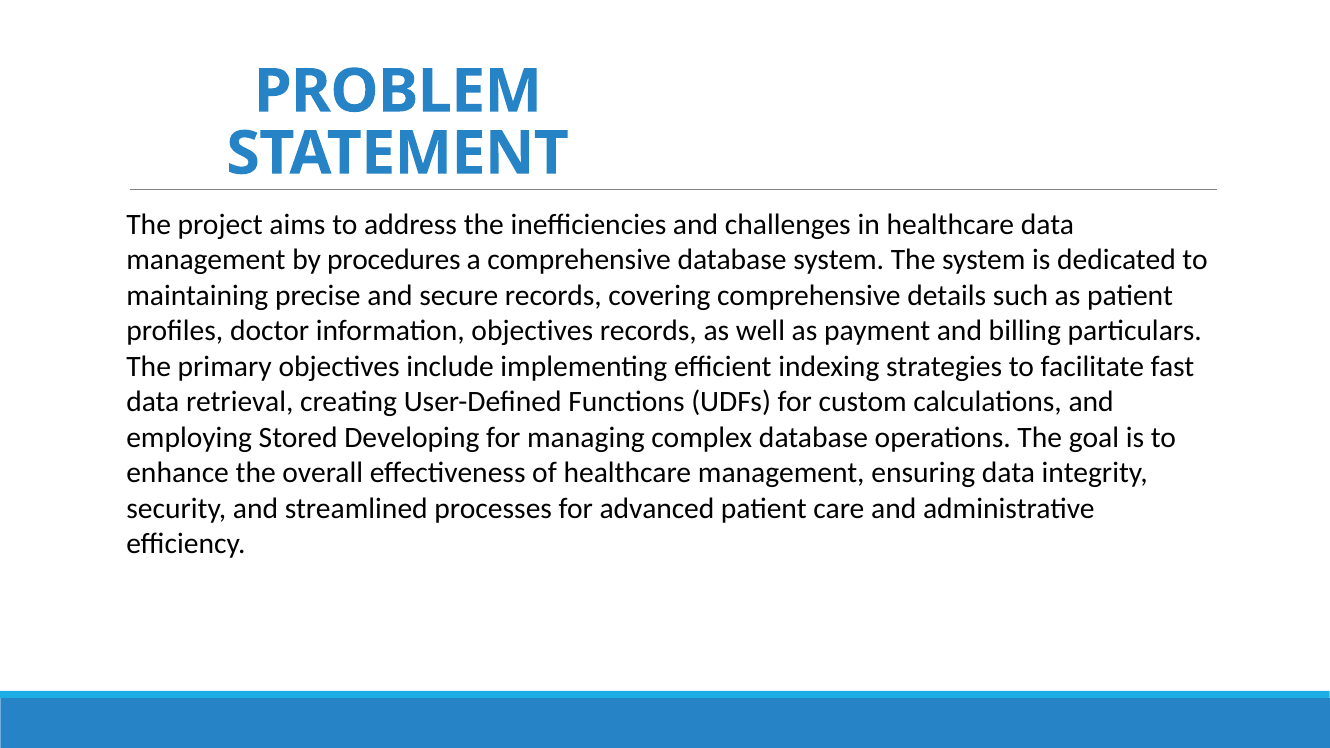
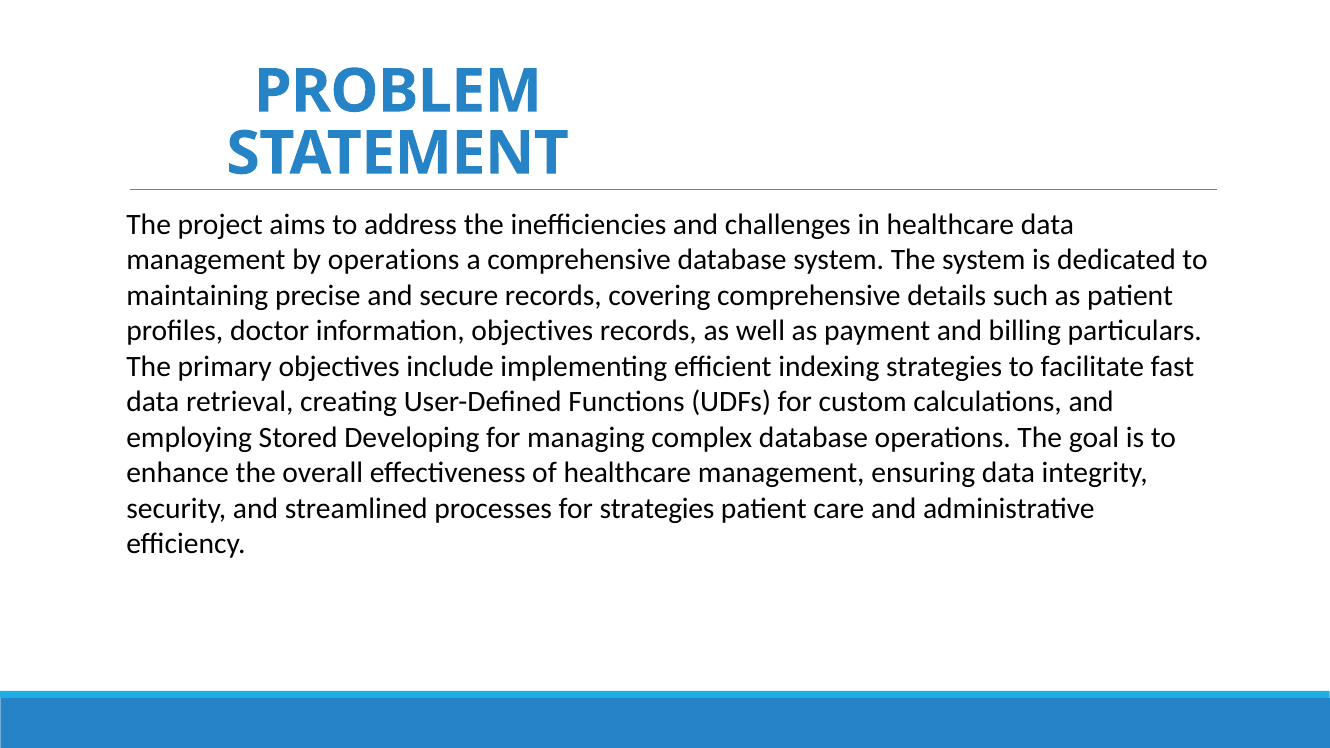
by procedures: procedures -> operations
for advanced: advanced -> strategies
